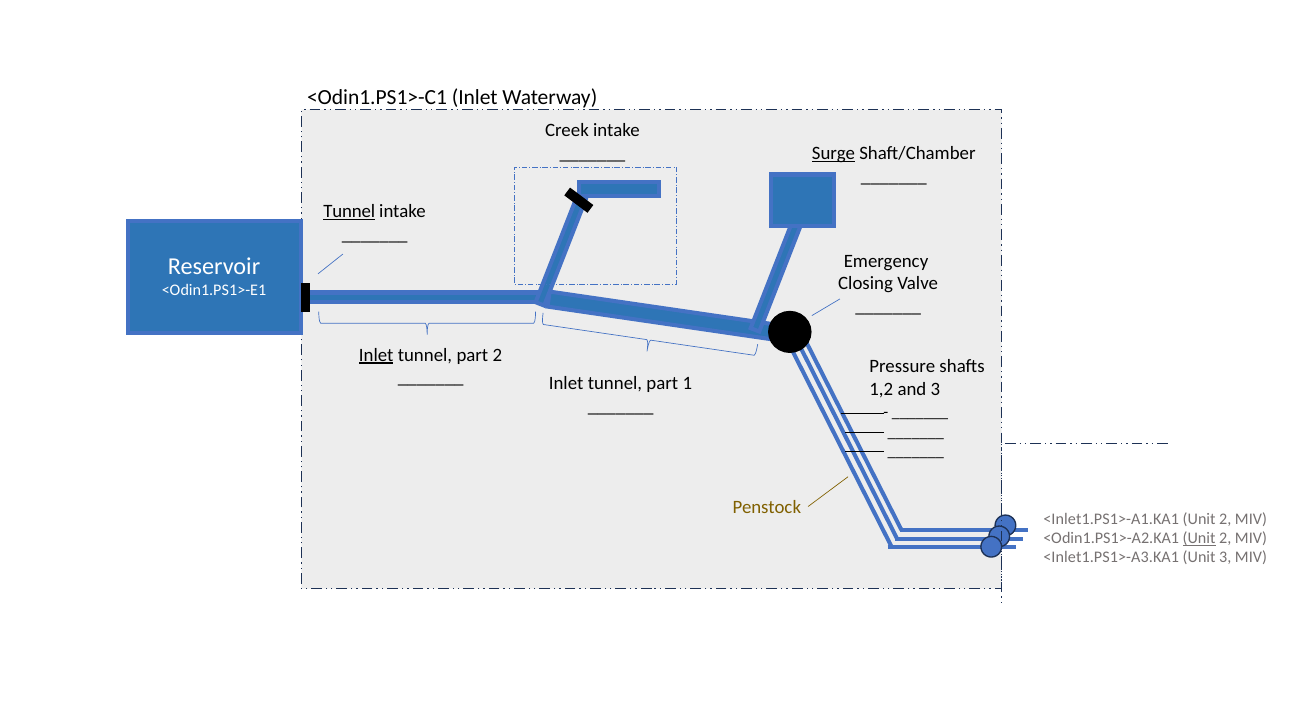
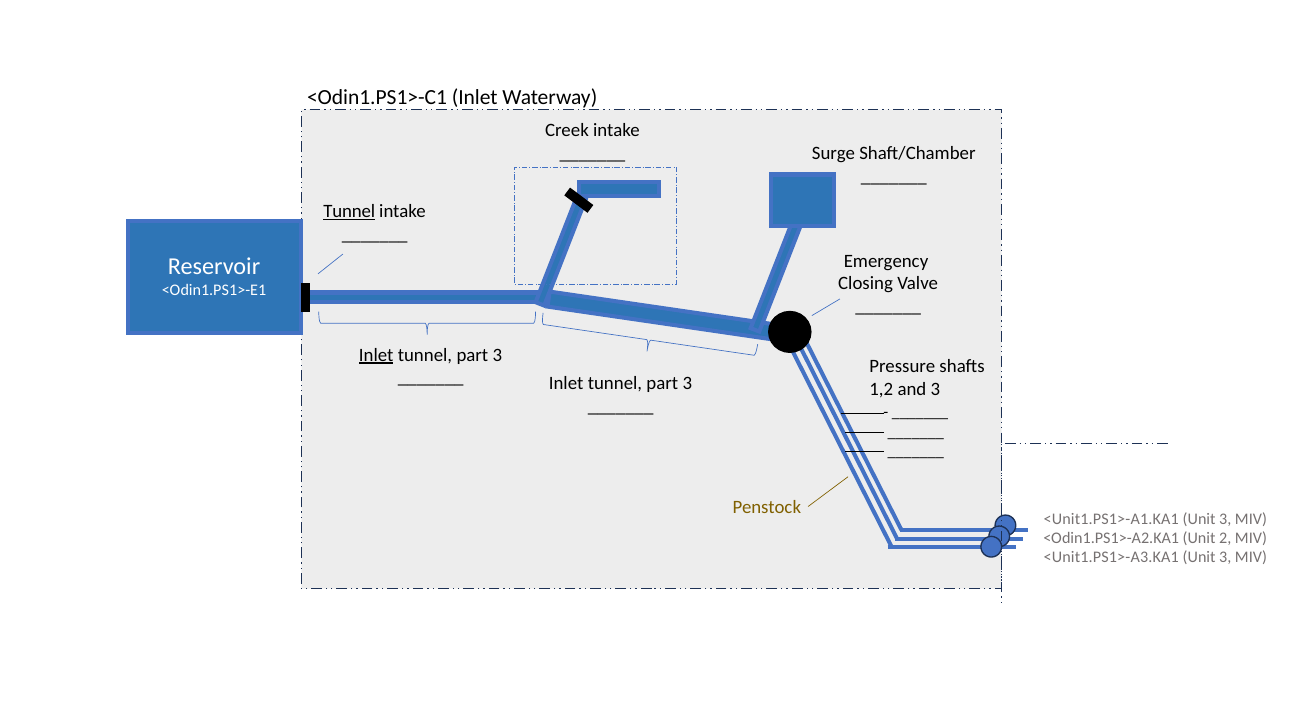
Surge underline: present -> none
2 at (497, 355): 2 -> 3
1 at (687, 383): 1 -> 3
<Inlet1.PS1>-A1.KA1: <Inlet1.PS1>-A1.KA1 -> <Unit1.PS1>-A1.KA1
2 at (1225, 519): 2 -> 3
Unit at (1199, 538) underline: present -> none
<Inlet1.PS1>-A3.KA1: <Inlet1.PS1>-A3.KA1 -> <Unit1.PS1>-A3.KA1
